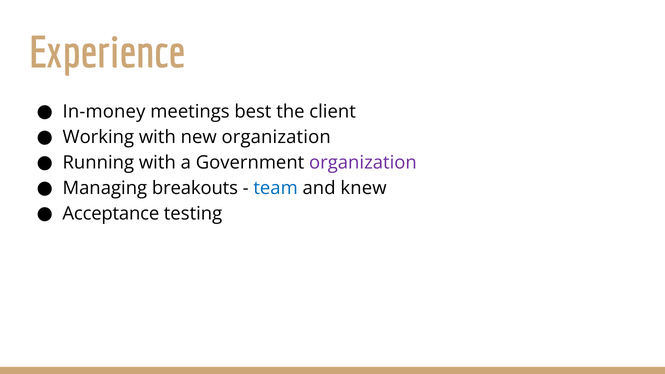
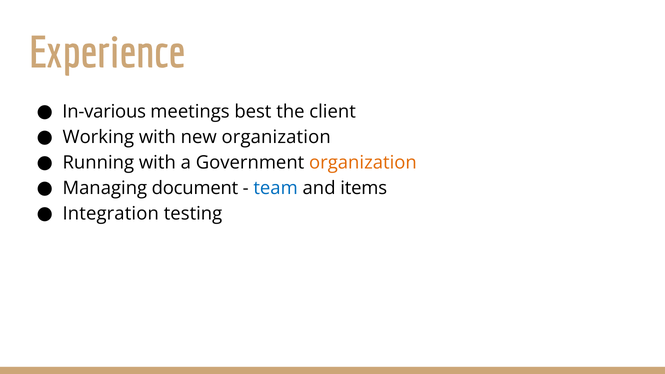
In-money: In-money -> In-various
organization at (363, 162) colour: purple -> orange
breakouts: breakouts -> document
knew: knew -> items
Acceptance: Acceptance -> Integration
